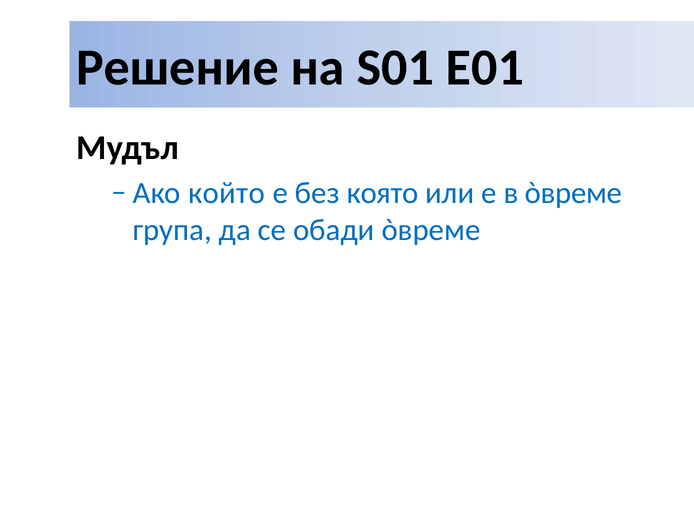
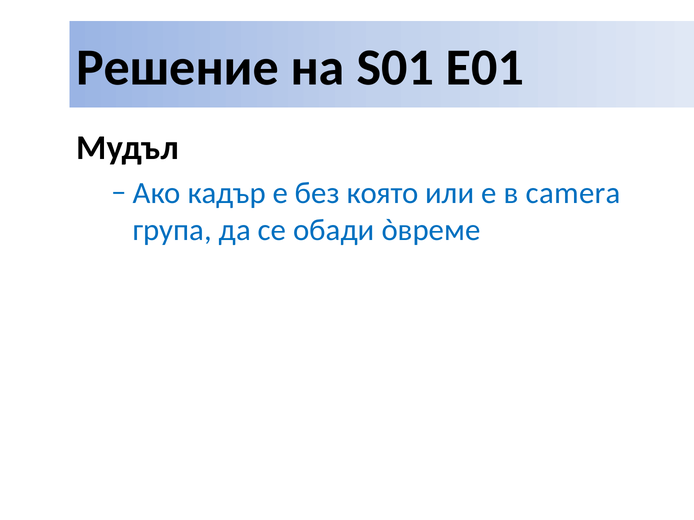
който: който -> кадър
в òвреме: òвреме -> camera
